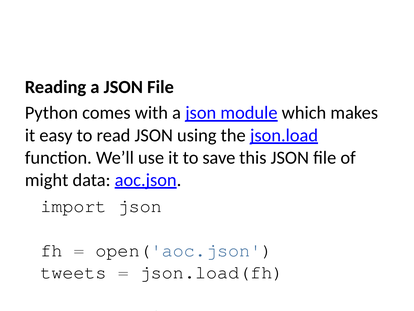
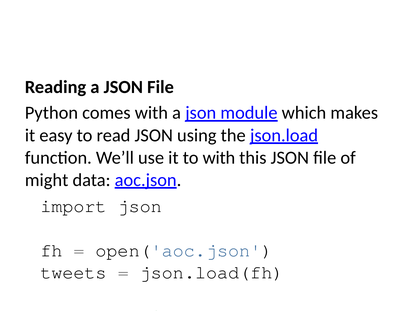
to save: save -> with
